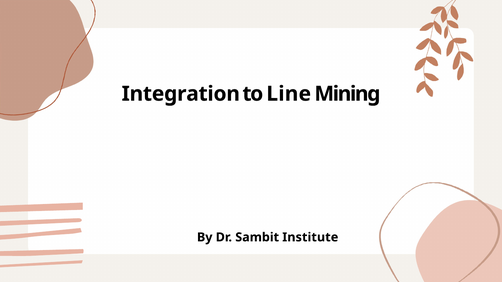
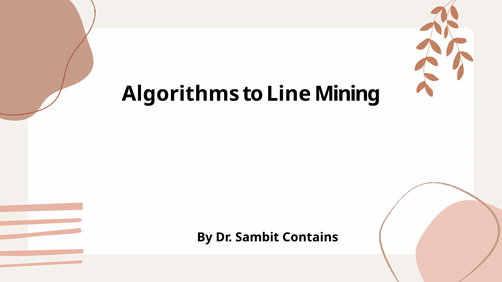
Integration: Integration -> Algorithms
Institute: Institute -> Contains
